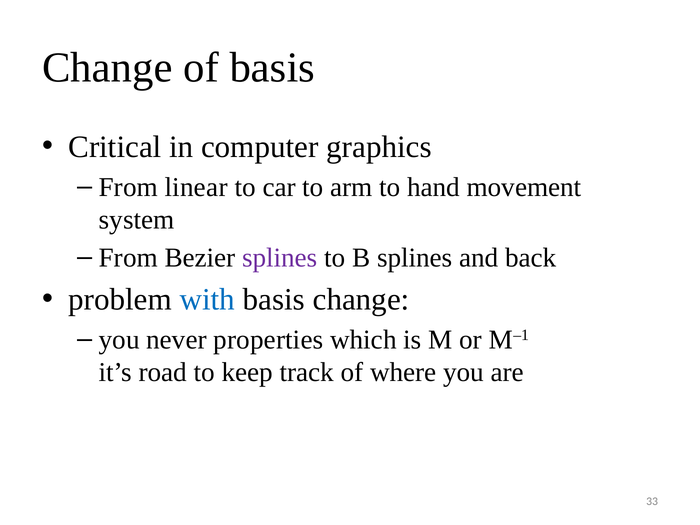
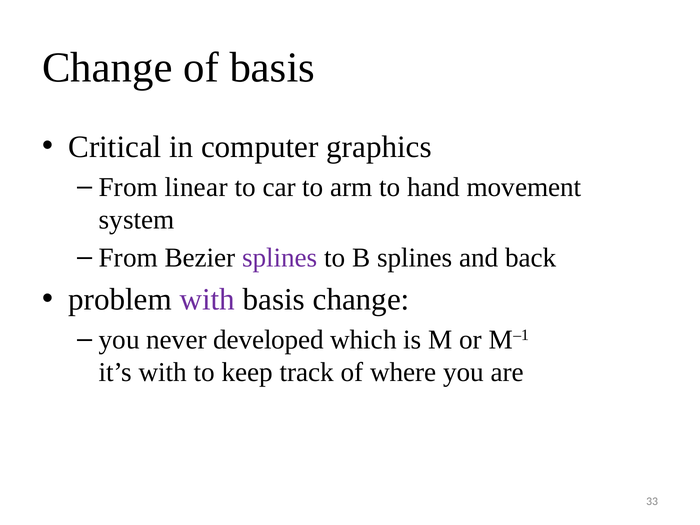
with at (207, 299) colour: blue -> purple
properties: properties -> developed
it’s road: road -> with
